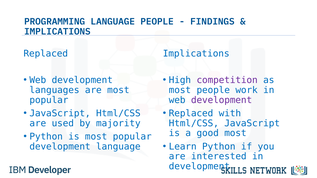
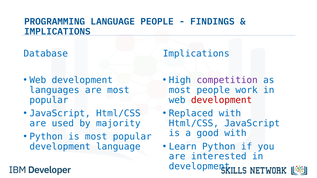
Replaced at (46, 54): Replaced -> Database
development at (222, 100) colour: purple -> red
good most: most -> with
